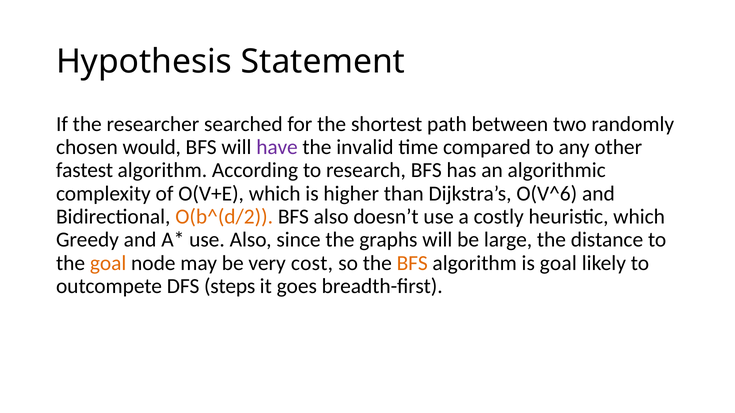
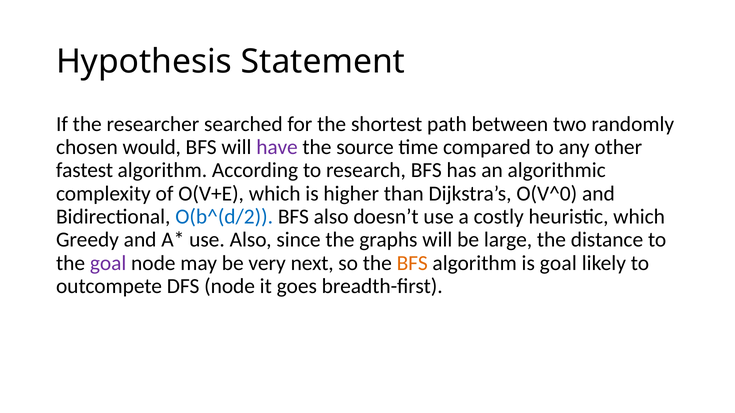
invalid: invalid -> source
O(V^6: O(V^6 -> O(V^0
O(b^(d/2 colour: orange -> blue
goal at (108, 263) colour: orange -> purple
cost: cost -> next
DFS steps: steps -> node
